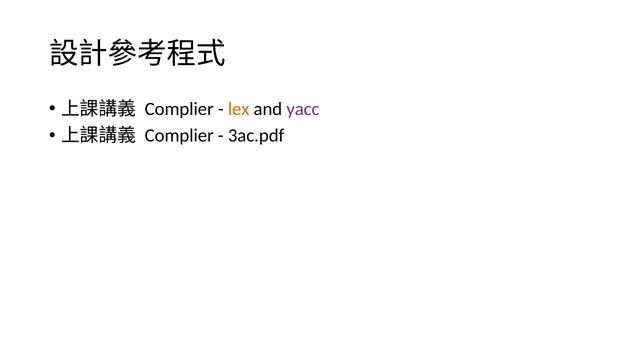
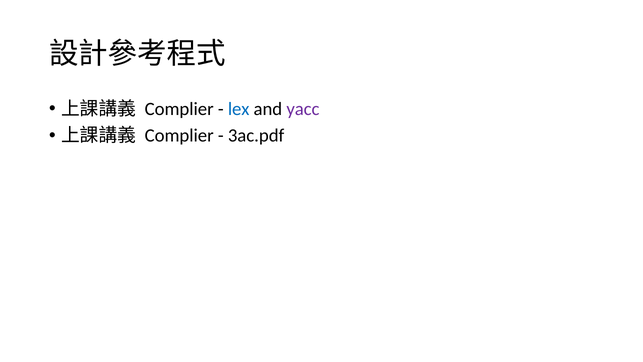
lex colour: orange -> blue
